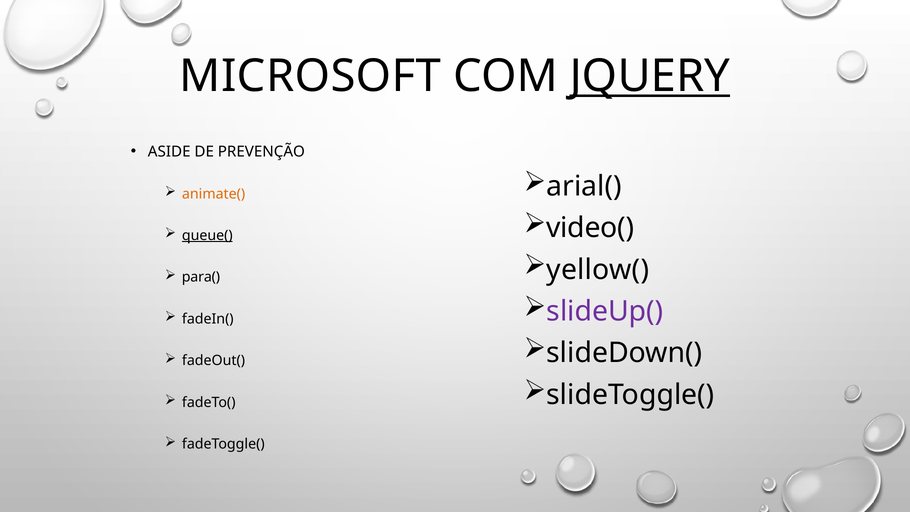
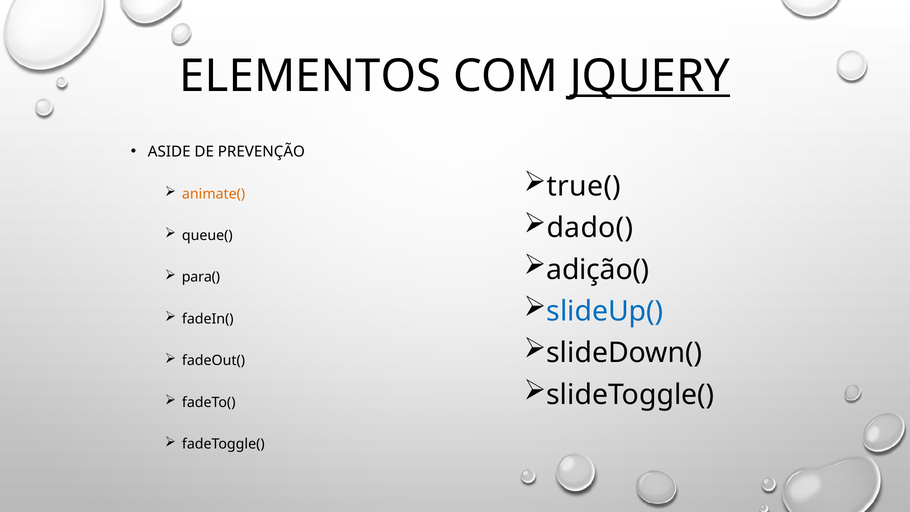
MICROSOFT: MICROSOFT -> ELEMENTOS
arial(: arial( -> true(
video(: video( -> dado(
queue( underline: present -> none
yellow(: yellow( -> adição(
slideUp( colour: purple -> blue
